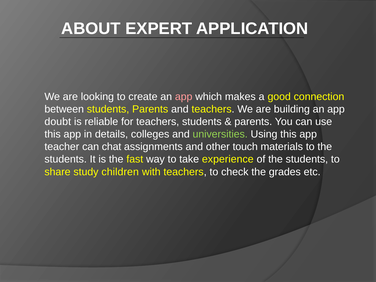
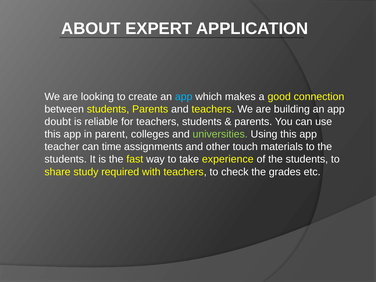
app at (184, 97) colour: pink -> light blue
details: details -> parent
chat: chat -> time
children: children -> required
